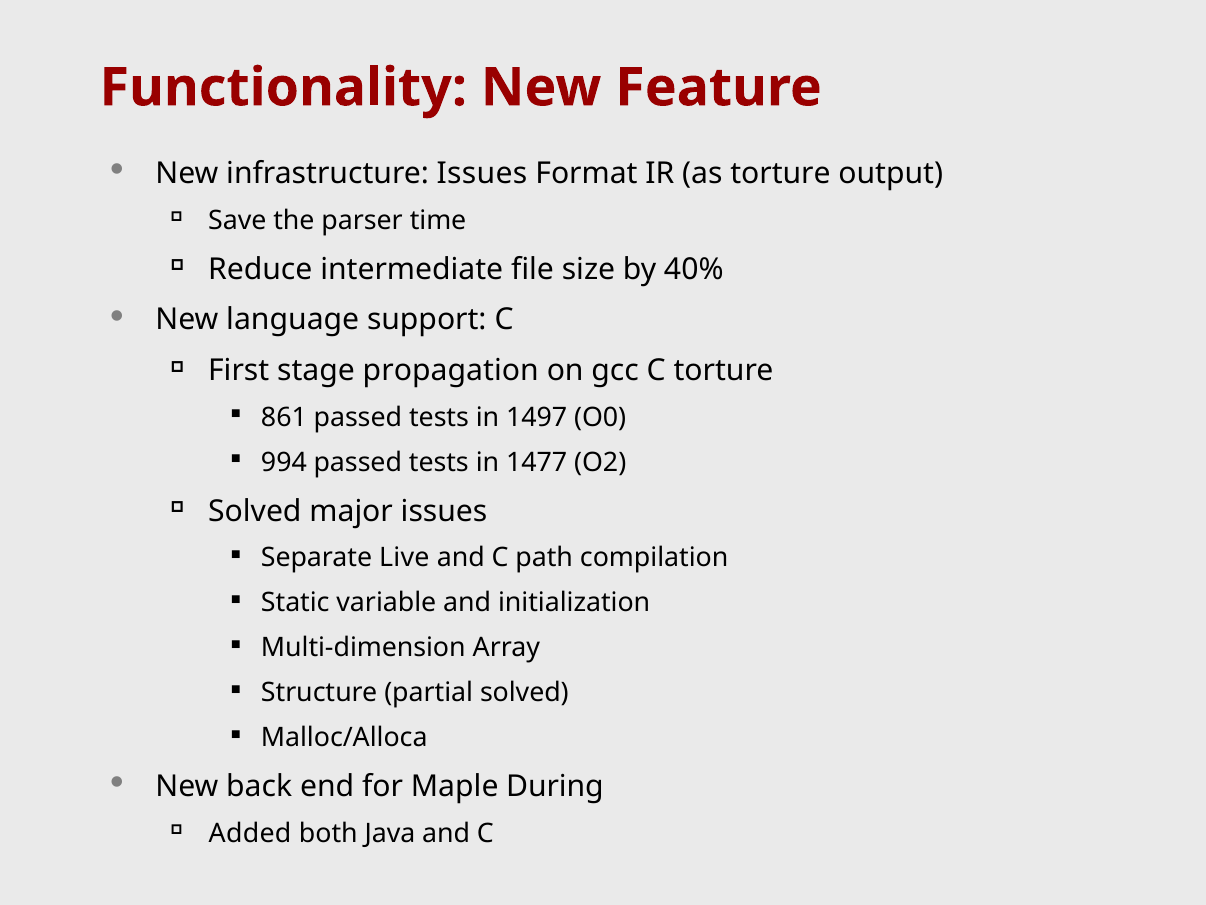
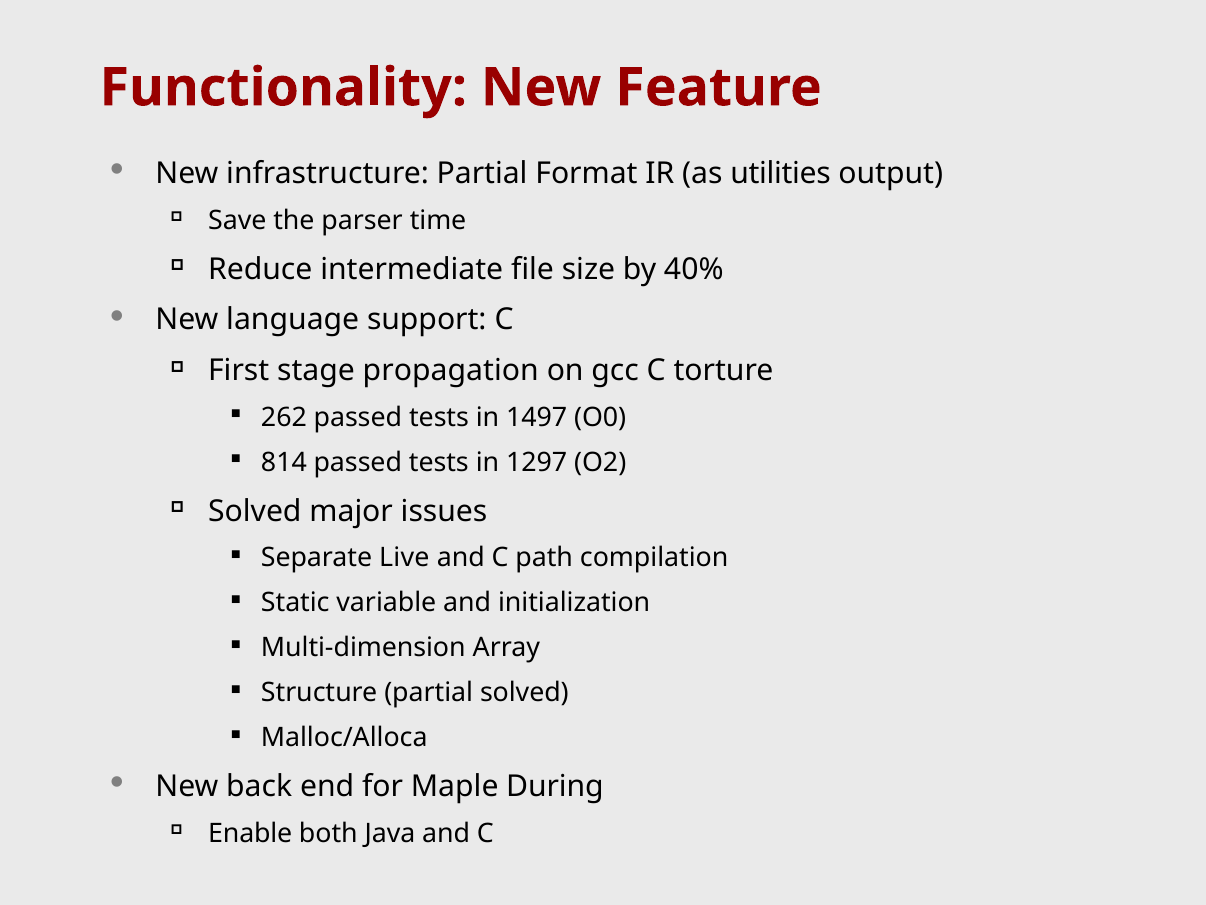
infrastructure Issues: Issues -> Partial
as torture: torture -> utilities
861: 861 -> 262
994: 994 -> 814
1477: 1477 -> 1297
Added: Added -> Enable
